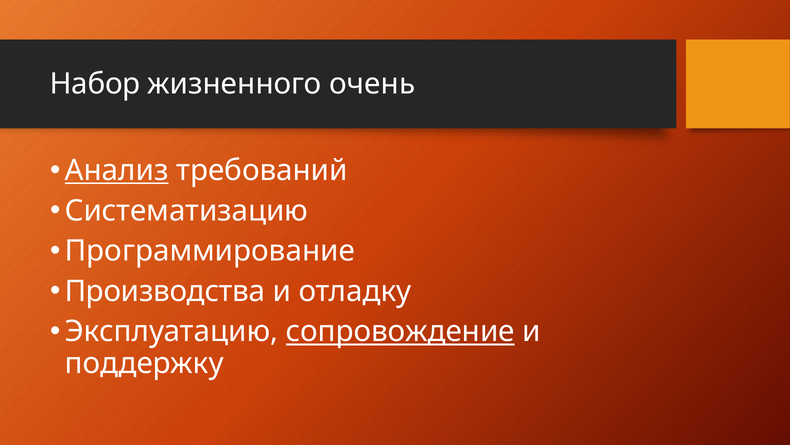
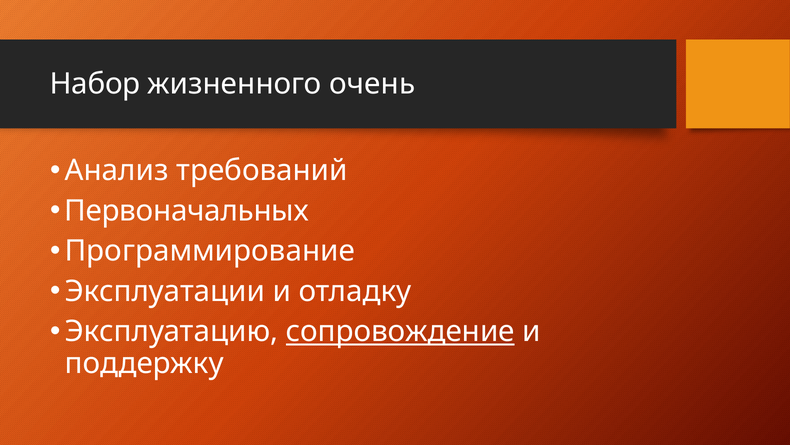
Анализ underline: present -> none
Систематизацию: Систематизацию -> Первоначальных
Производства: Производства -> Эксплуатации
